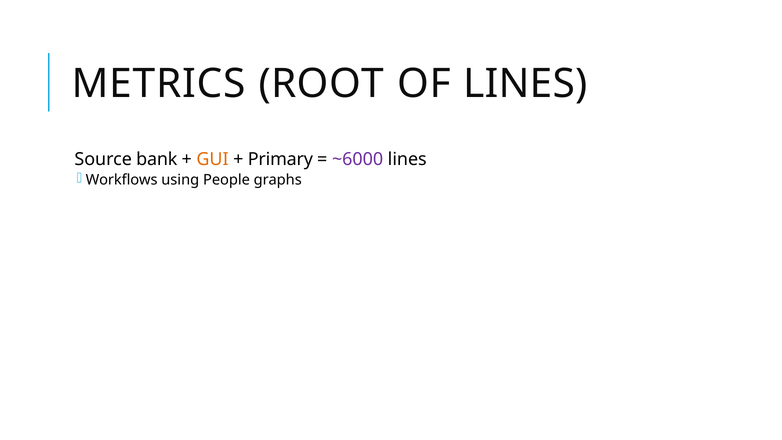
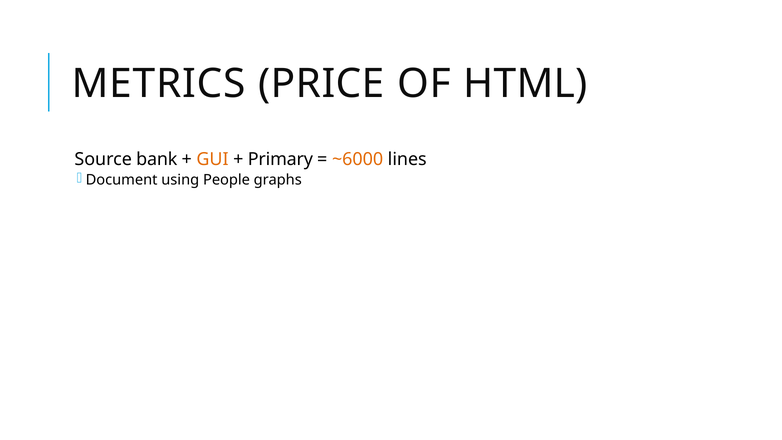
ROOT: ROOT -> PRICE
OF LINES: LINES -> HTML
~6000 colour: purple -> orange
Workflows: Workflows -> Document
